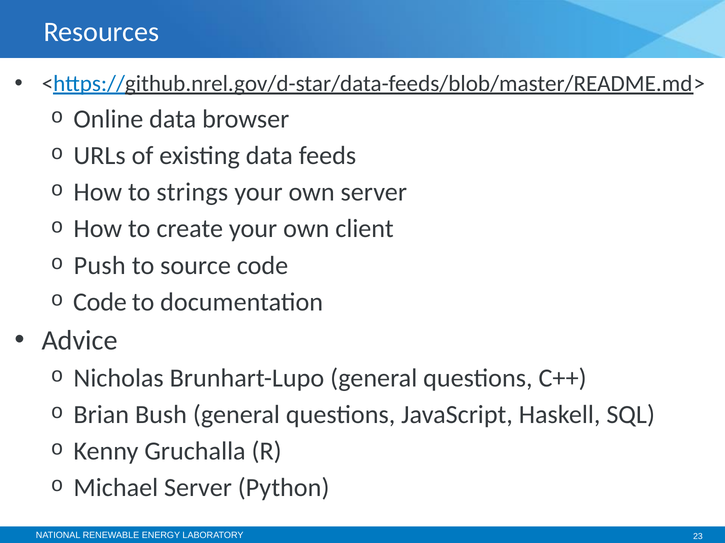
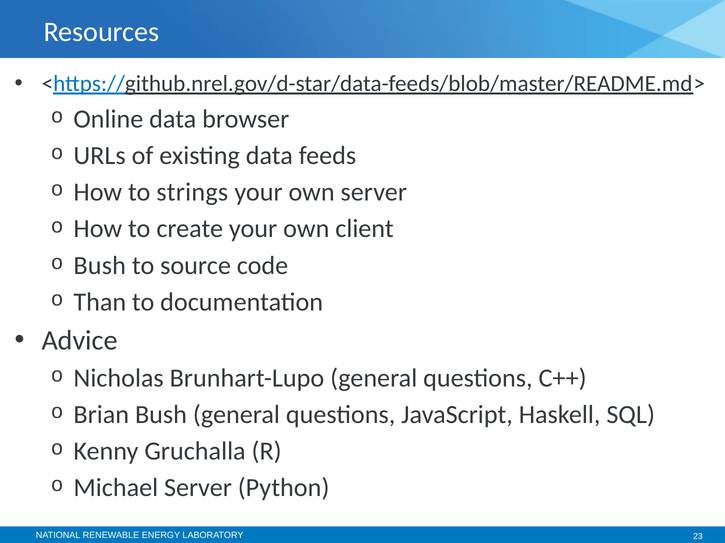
Push at (100, 266): Push -> Bush
Code at (100, 302): Code -> Than
